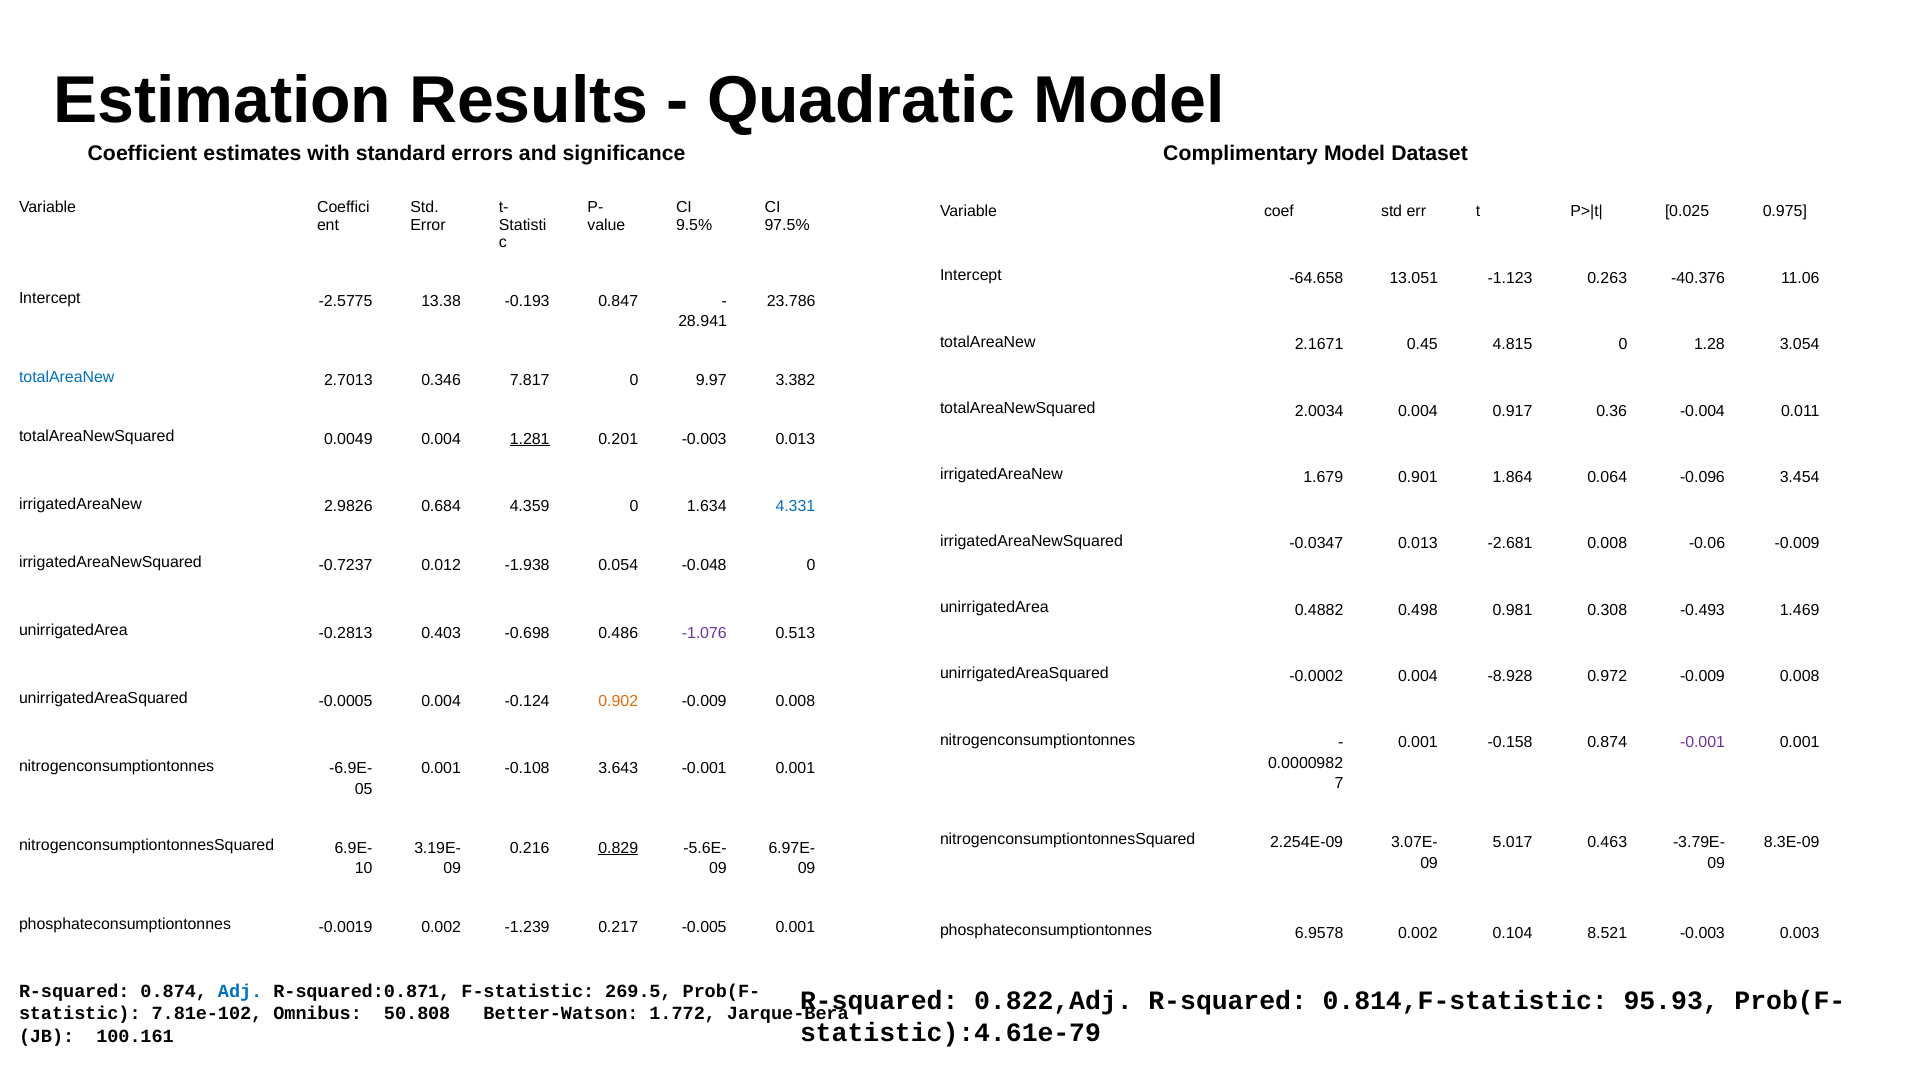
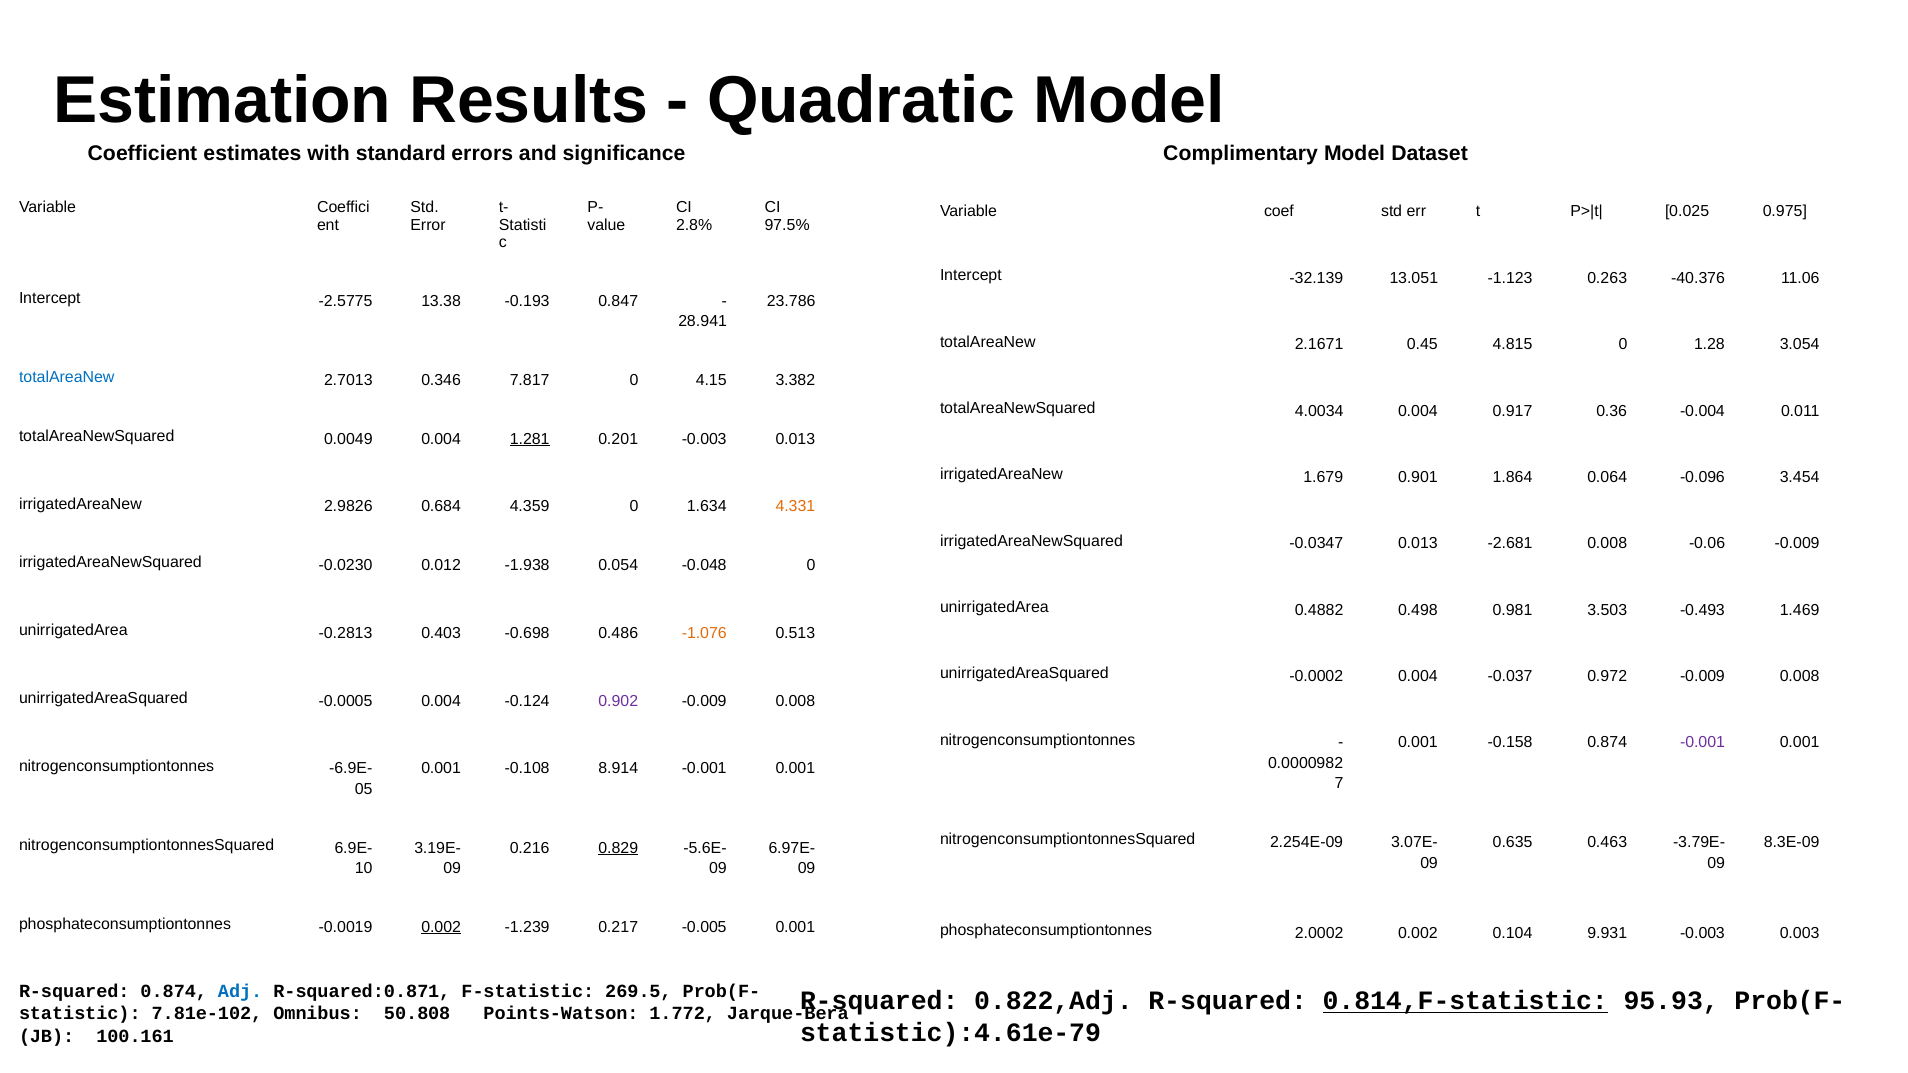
9.5%: 9.5% -> 2.8%
-64.658: -64.658 -> -32.139
9.97: 9.97 -> 4.15
2.0034: 2.0034 -> 4.0034
4.331 colour: blue -> orange
-0.7237: -0.7237 -> -0.0230
0.308: 0.308 -> 3.503
-1.076 colour: purple -> orange
-8.928: -8.928 -> -0.037
0.902 colour: orange -> purple
3.643: 3.643 -> 8.914
5.017: 5.017 -> 0.635
0.002 at (441, 927) underline: none -> present
6.9578: 6.9578 -> 2.0002
8.521: 8.521 -> 9.931
0.814,F-statistic underline: none -> present
Better-Watson: Better-Watson -> Points-Watson
